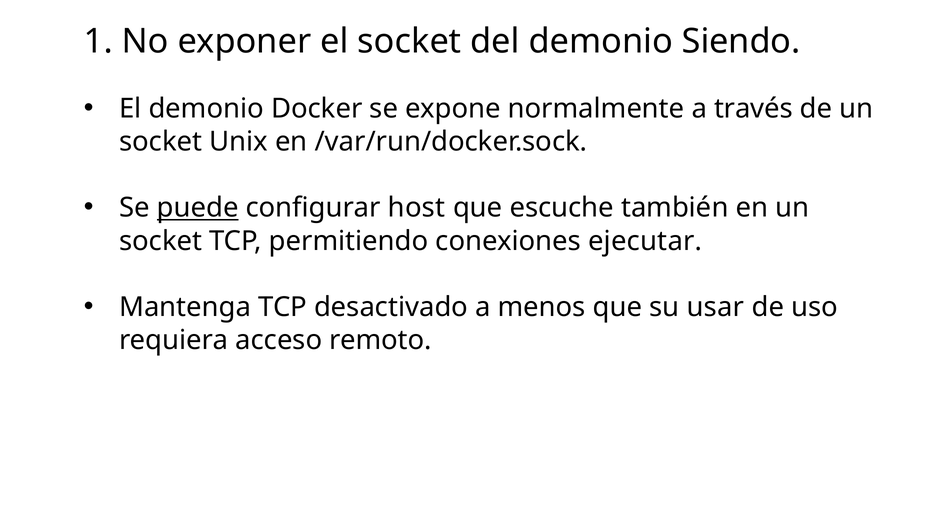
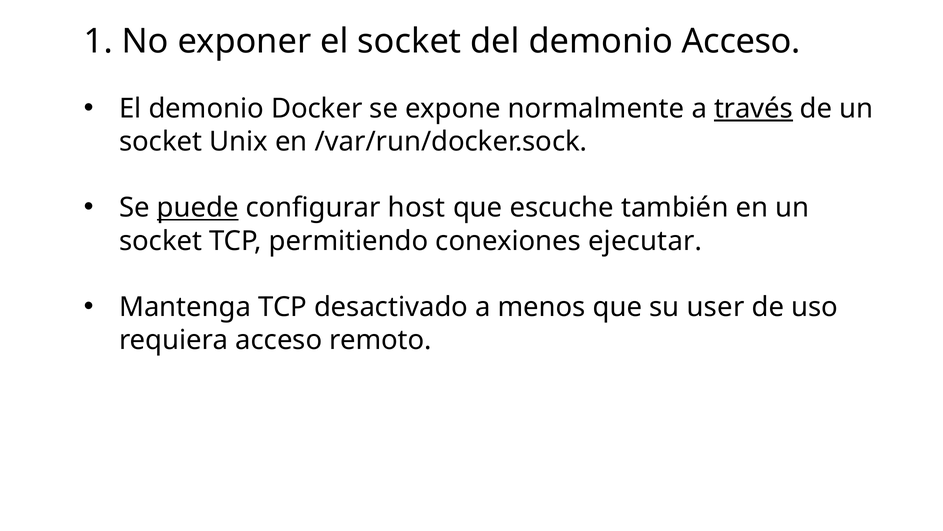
demonio Siendo: Siendo -> Acceso
través underline: none -> present
usar: usar -> user
